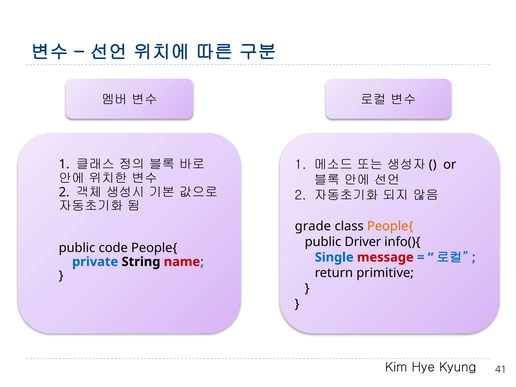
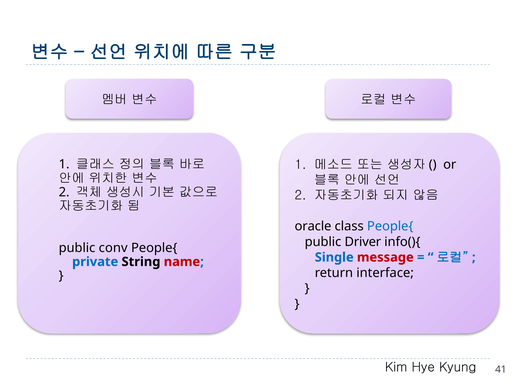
grade: grade -> oracle
People{ at (390, 226) colour: orange -> blue
code: code -> conv
primitive: primitive -> interface
